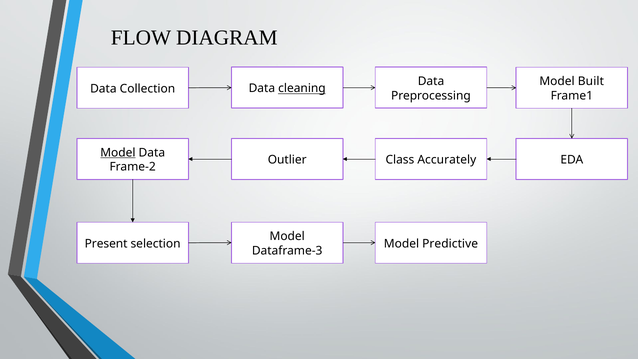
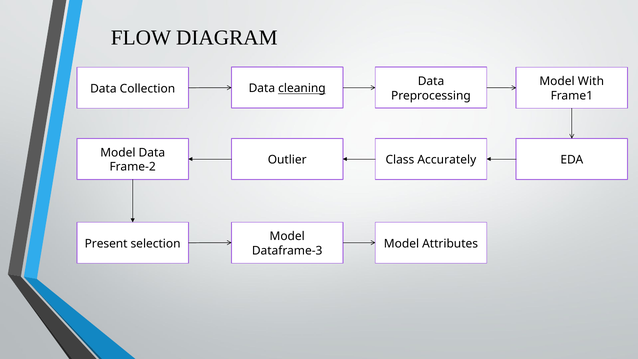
Built: Built -> With
Model at (118, 153) underline: present -> none
Predictive: Predictive -> Attributes
